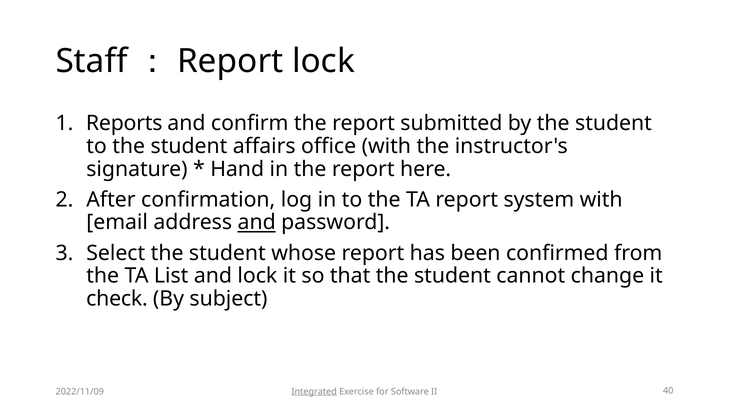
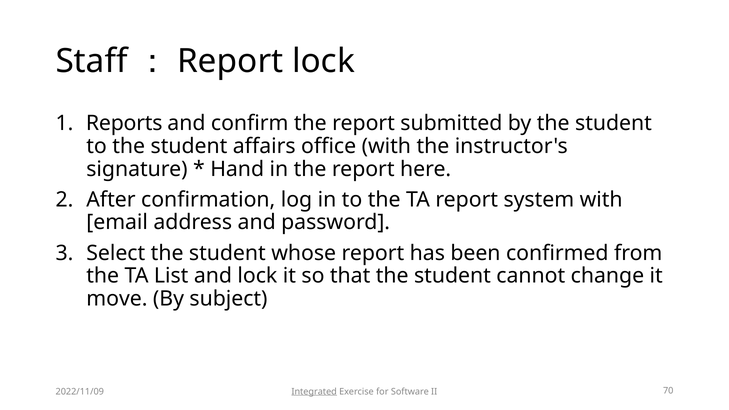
and at (257, 223) underline: present -> none
check: check -> move
40: 40 -> 70
